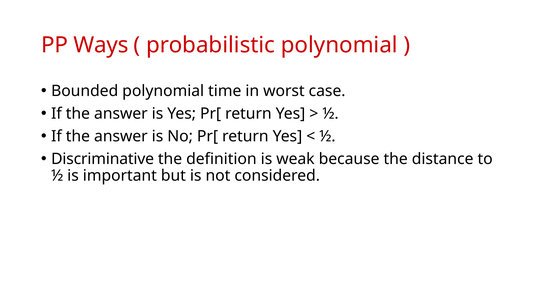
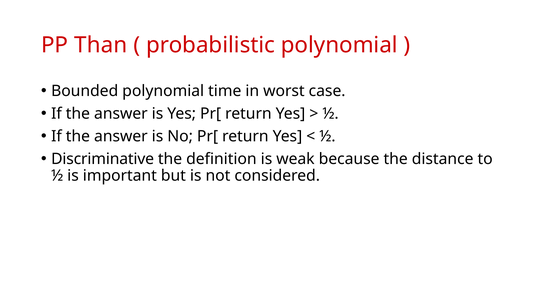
Ways: Ways -> Than
